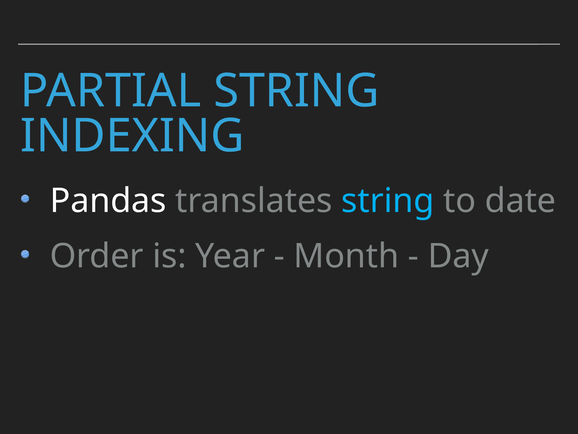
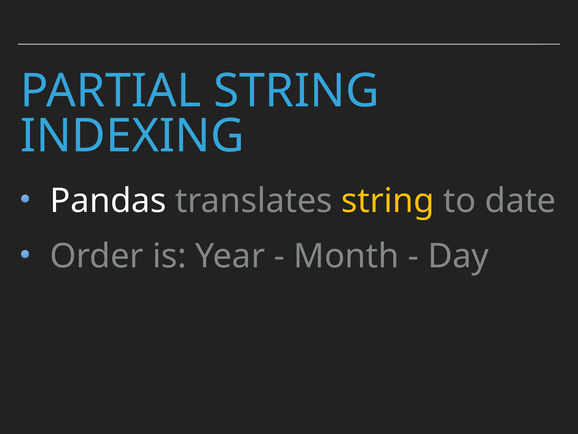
string at (388, 201) colour: light blue -> yellow
